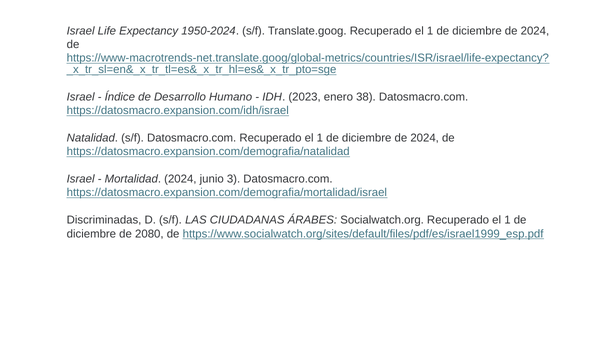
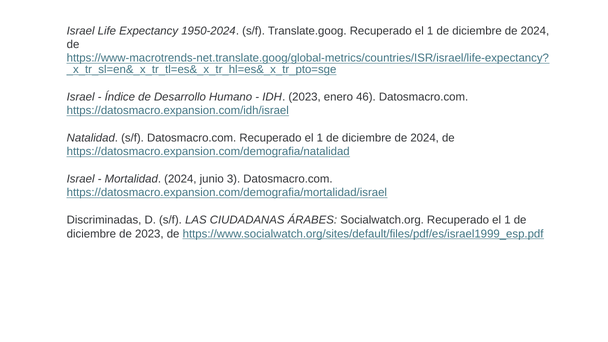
38: 38 -> 46
de 2080: 2080 -> 2023
